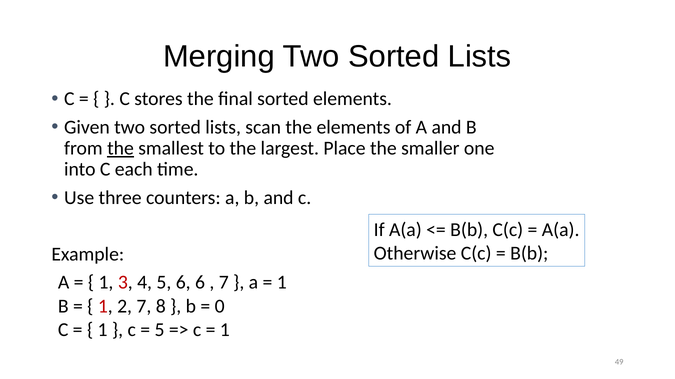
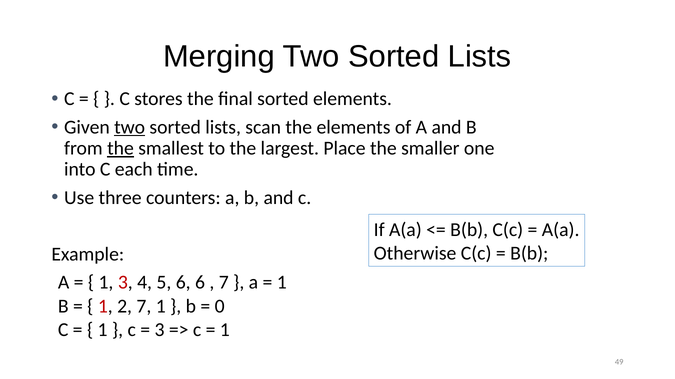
two at (130, 127) underline: none -> present
7 8: 8 -> 1
5 at (159, 330): 5 -> 3
